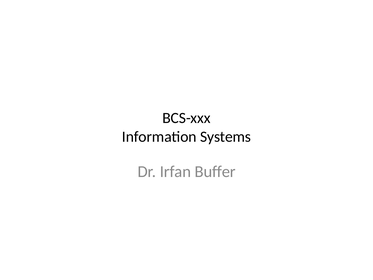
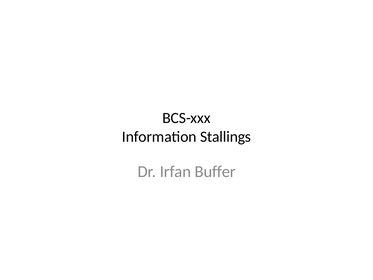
Systems: Systems -> Stallings
